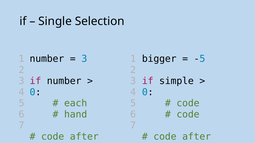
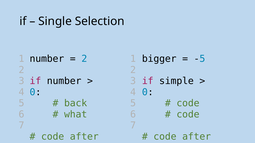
3 at (84, 59): 3 -> 2
each: each -> back
hand: hand -> what
